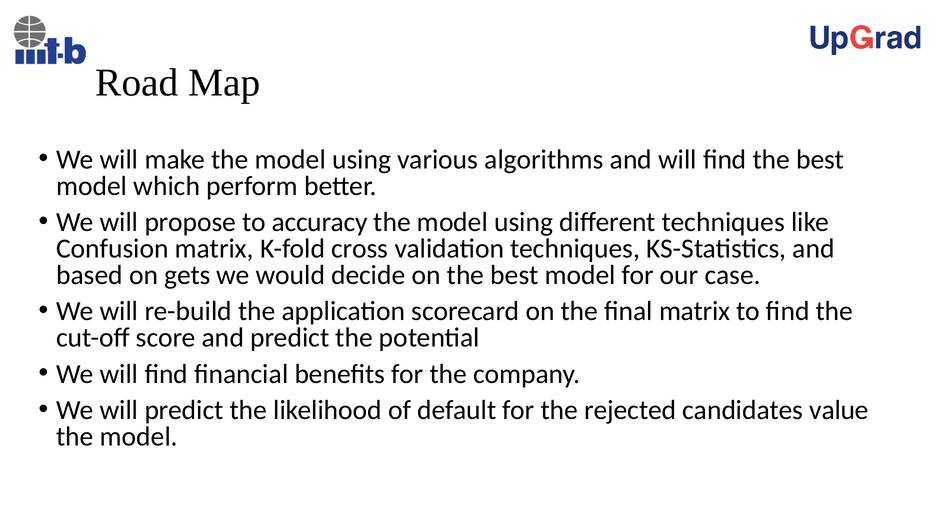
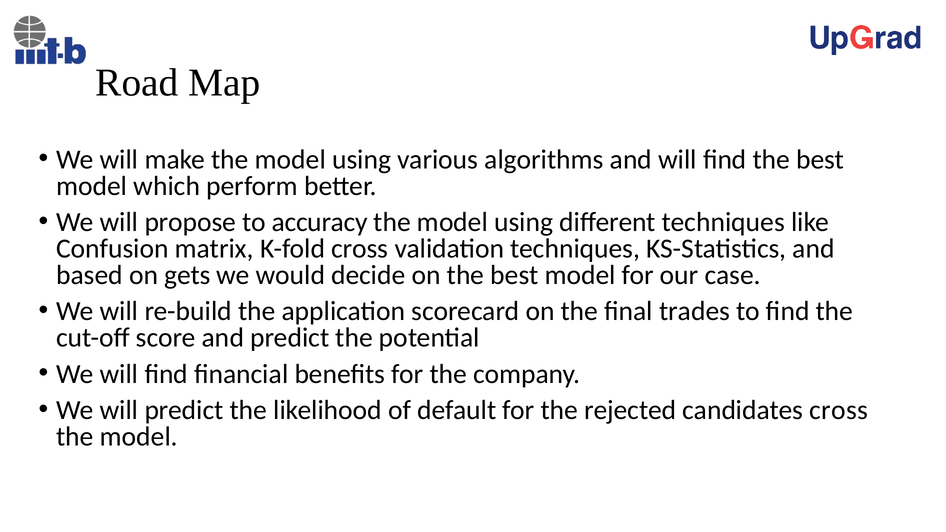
final matrix: matrix -> trades
candidates value: value -> cross
